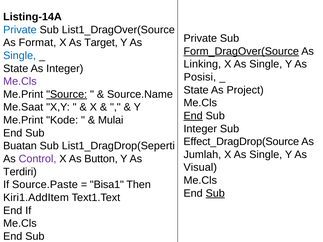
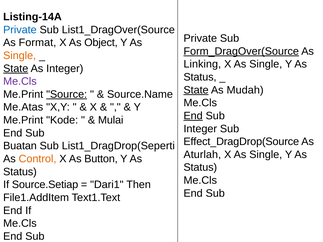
Target: Target -> Object
Single at (20, 56) colour: blue -> orange
State at (16, 69) underline: none -> present
Posisi at (200, 77): Posisi -> Status
State at (196, 90) underline: none -> present
Project: Project -> Mudah
Me.Saat: Me.Saat -> Me.Atas
Jumlah: Jumlah -> Aturlah
Control colour: purple -> orange
Visual at (200, 168): Visual -> Status
Terdiri at (20, 172): Terdiri -> Status
Source.Paste: Source.Paste -> Source.Setiap
Bisa1: Bisa1 -> Dari1
Sub at (215, 193) underline: present -> none
Kiri1.AddItem: Kiri1.AddItem -> File1.AddItem
